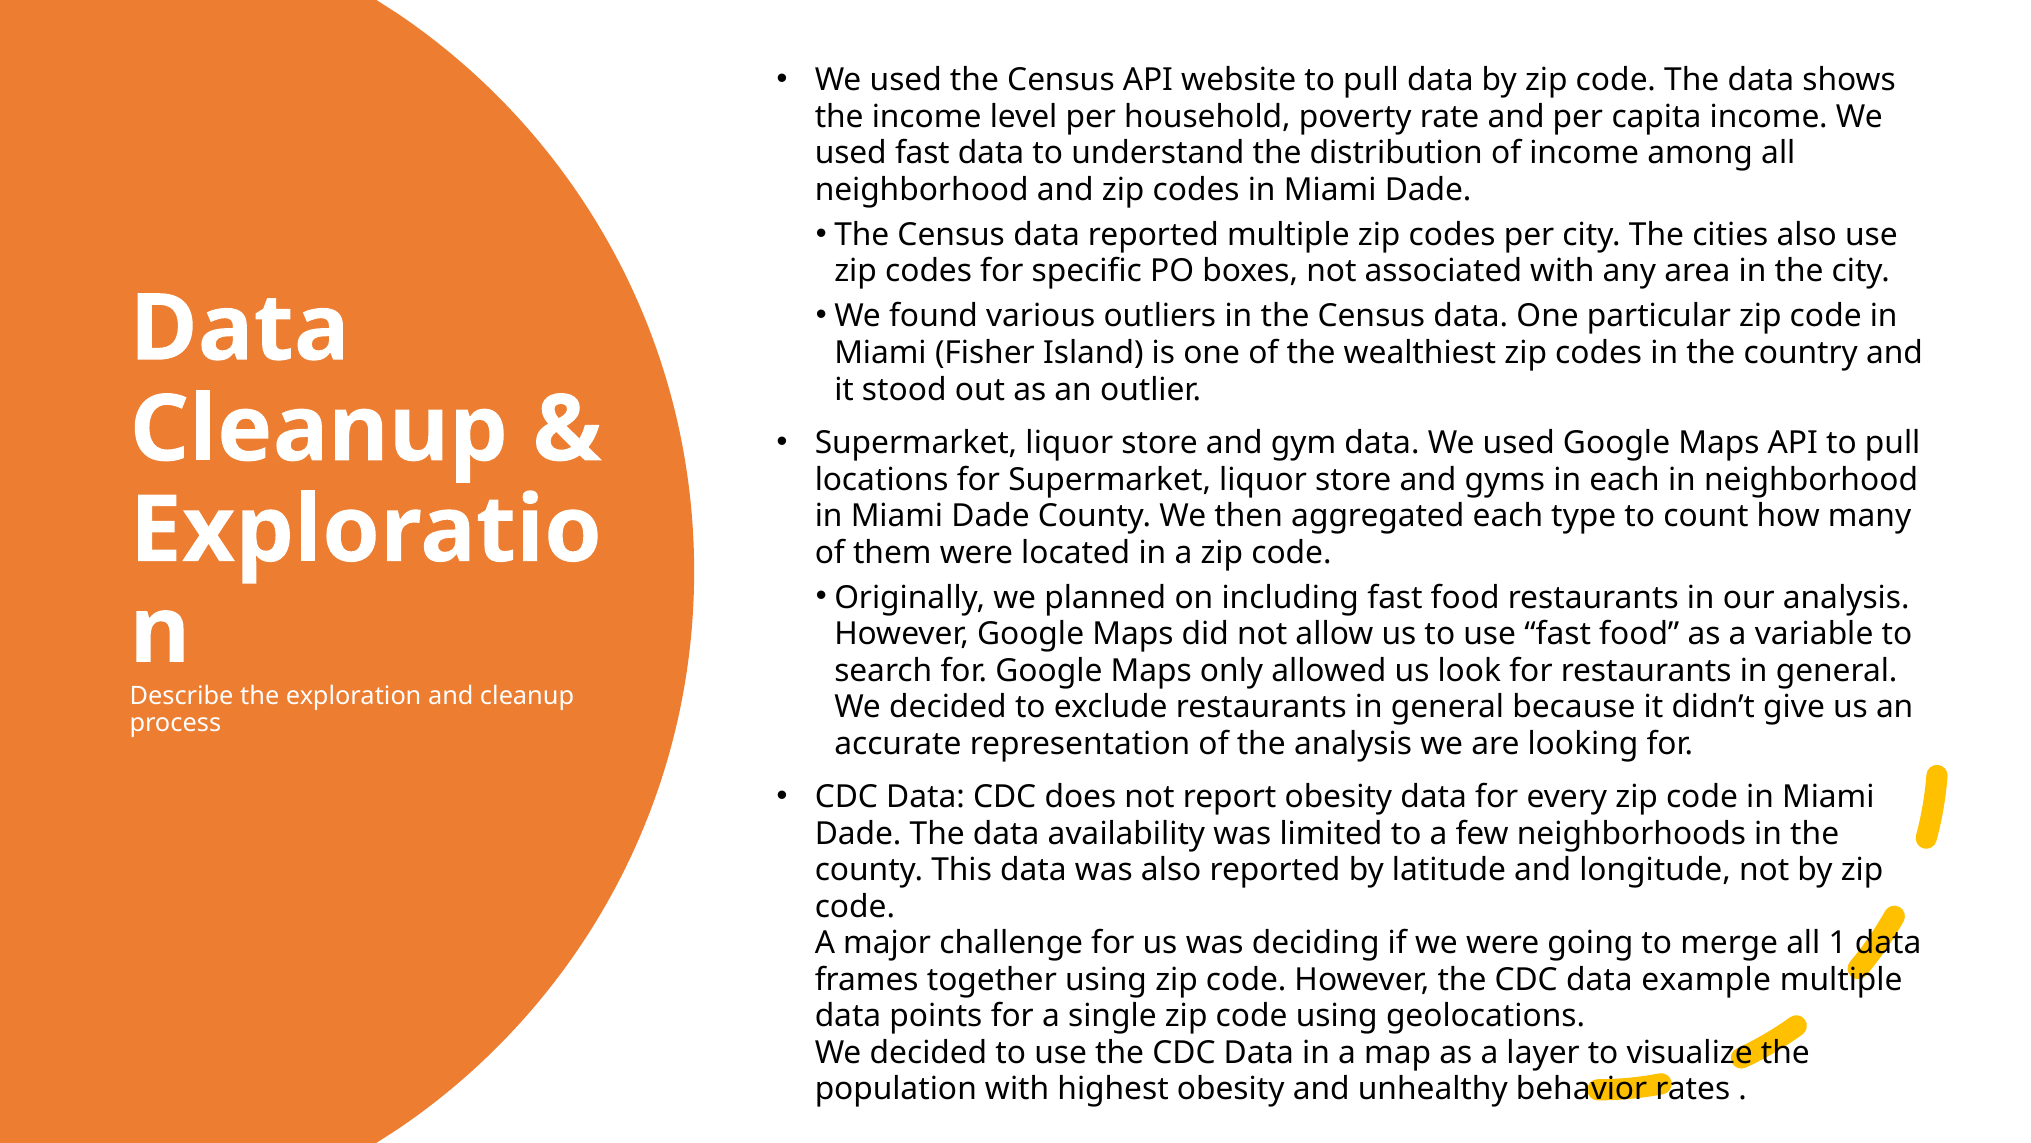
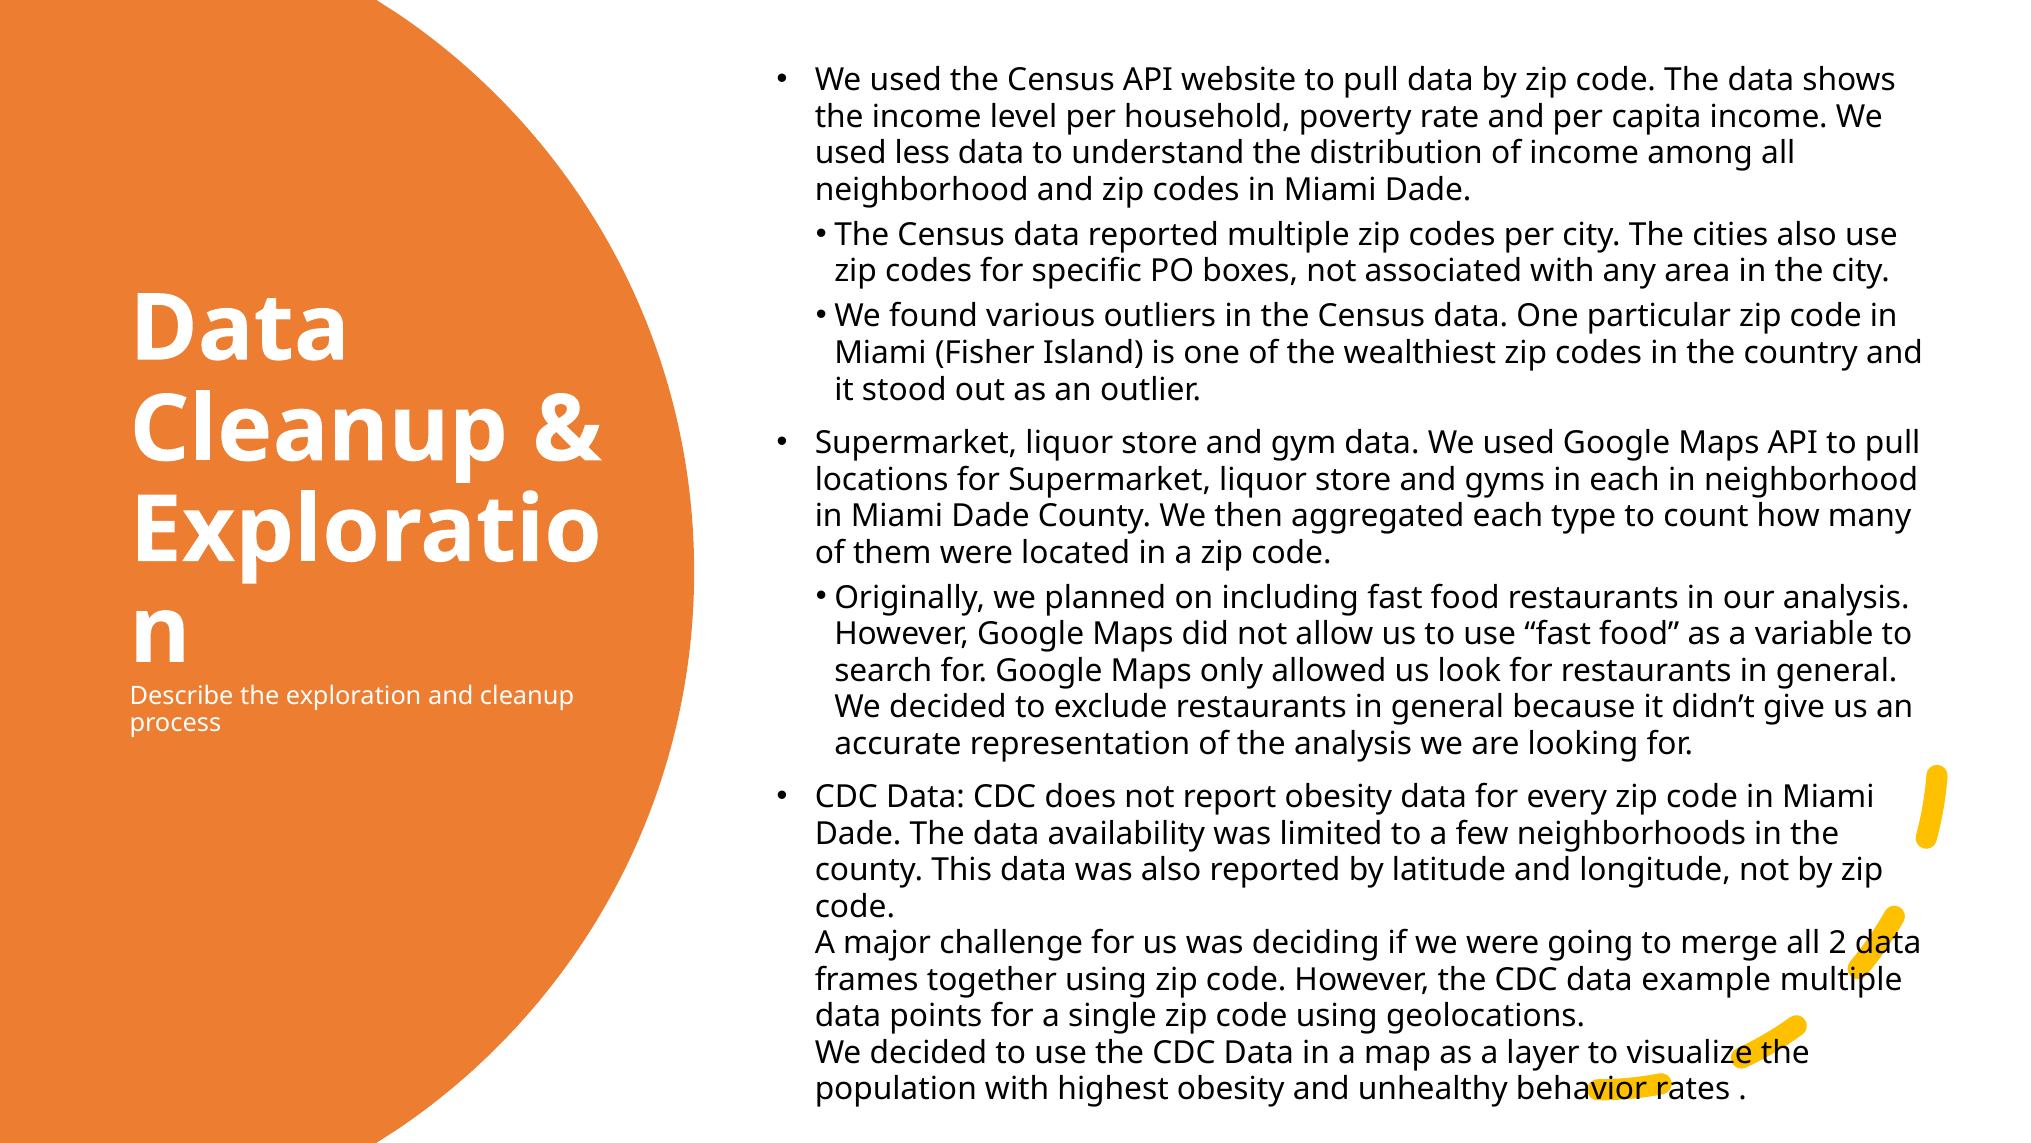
used fast: fast -> less
1: 1 -> 2
